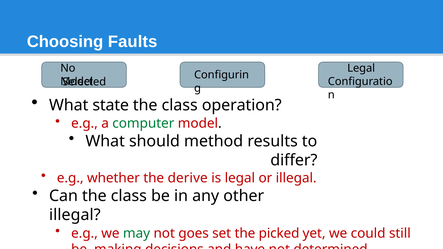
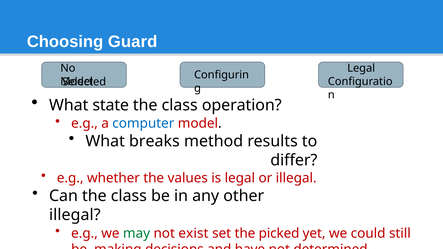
Faults: Faults -> Guard
computer colour: green -> blue
should: should -> breaks
derive: derive -> values
goes: goes -> exist
